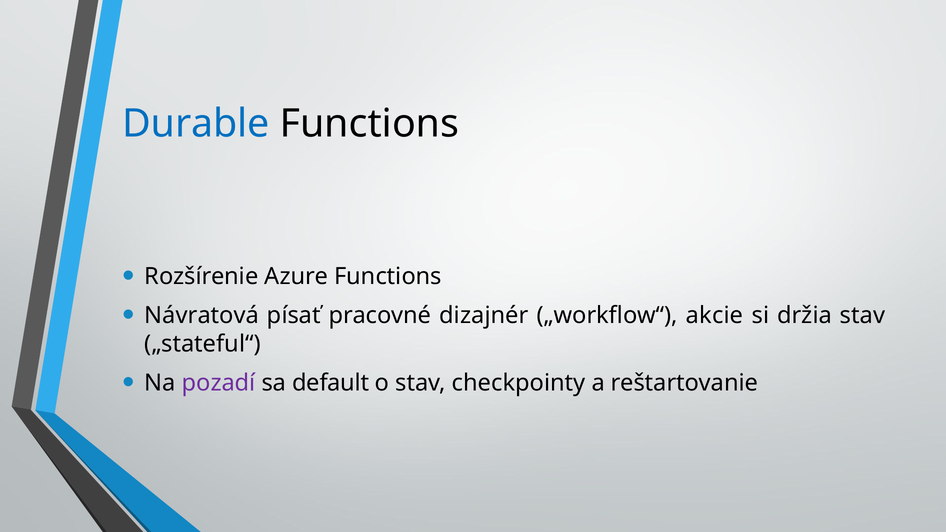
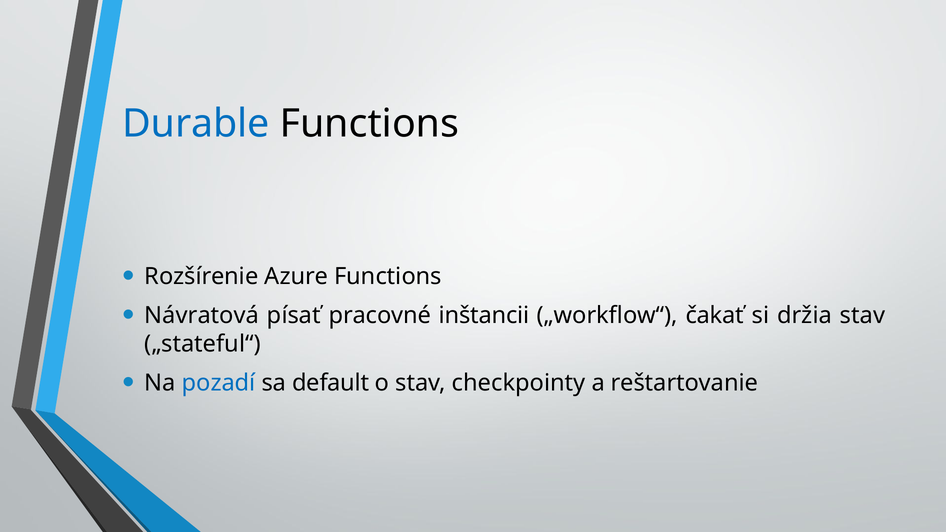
dizajnér: dizajnér -> inštancii
akcie: akcie -> čakať
pozadí colour: purple -> blue
